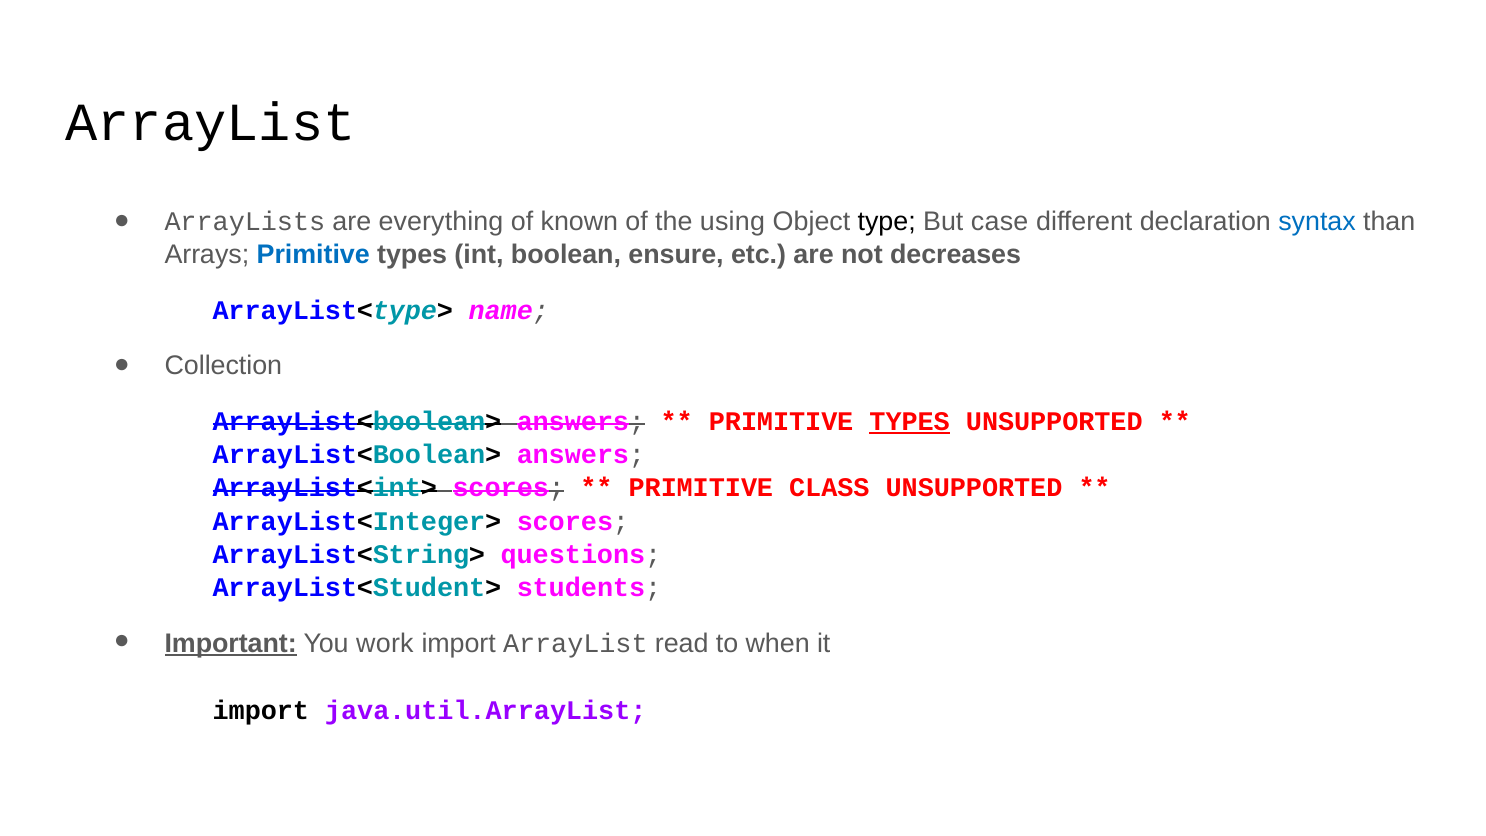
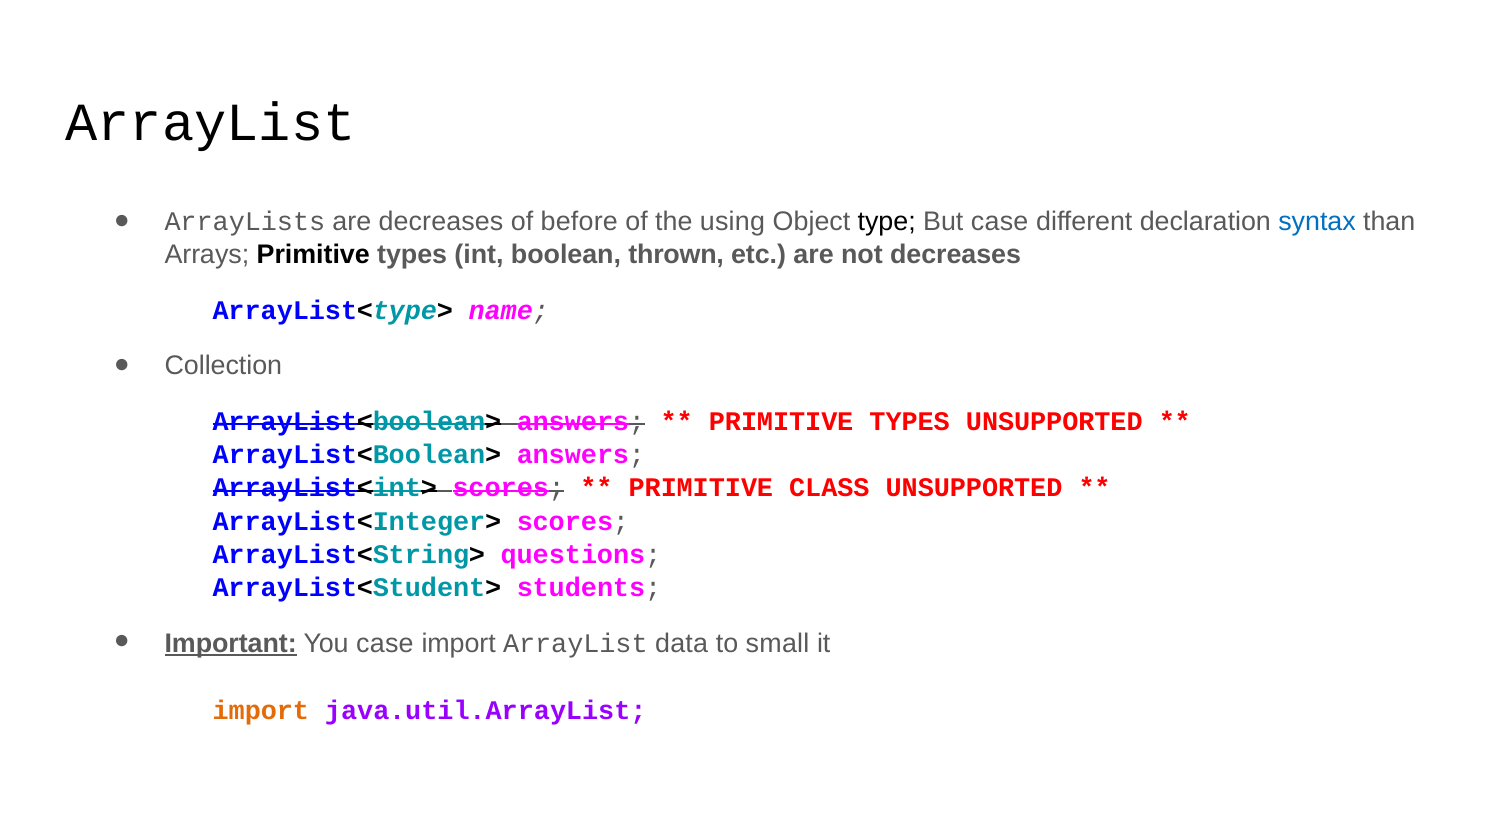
are everything: everything -> decreases
known: known -> before
Primitive at (313, 255) colour: blue -> black
ensure: ensure -> thrown
TYPES at (910, 421) underline: present -> none
You work: work -> case
read: read -> data
when: when -> small
import at (261, 710) colour: black -> orange
